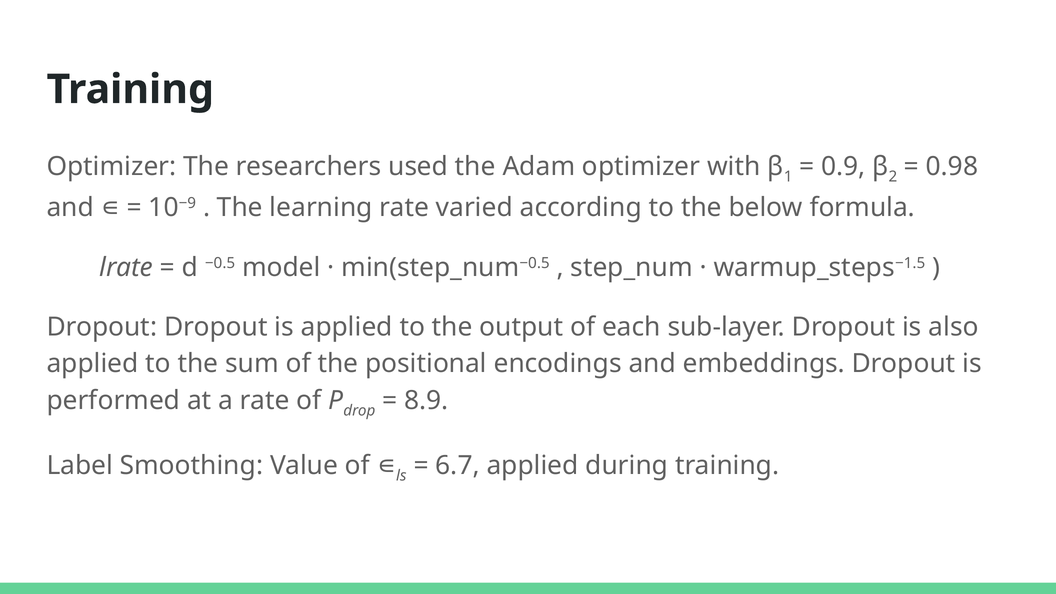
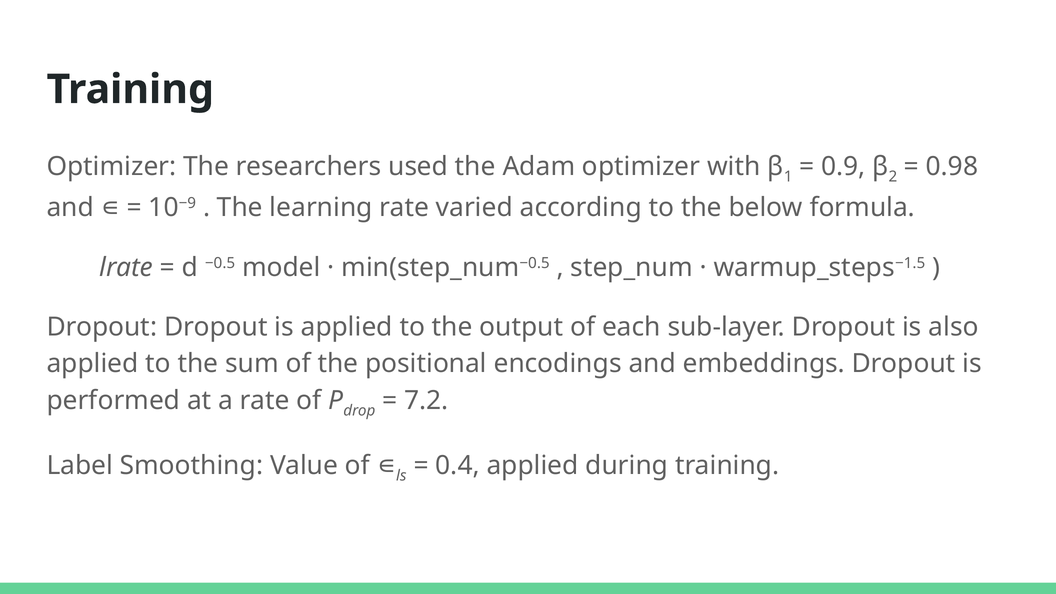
8.9: 8.9 -> 7.2
6.7: 6.7 -> 0.4
